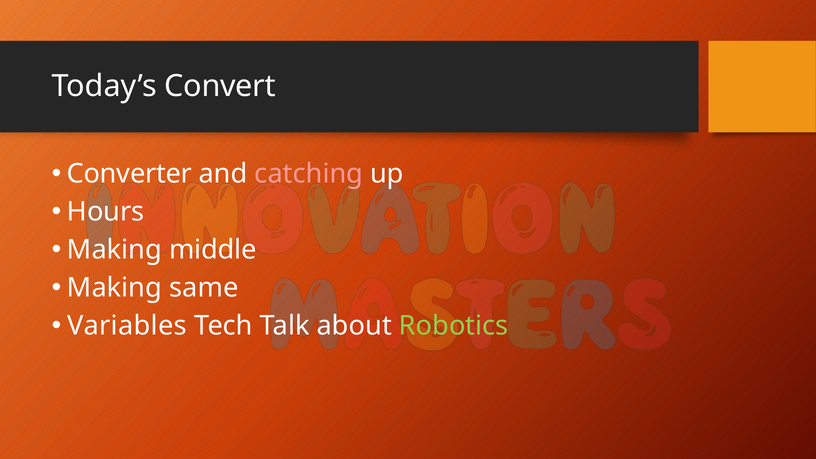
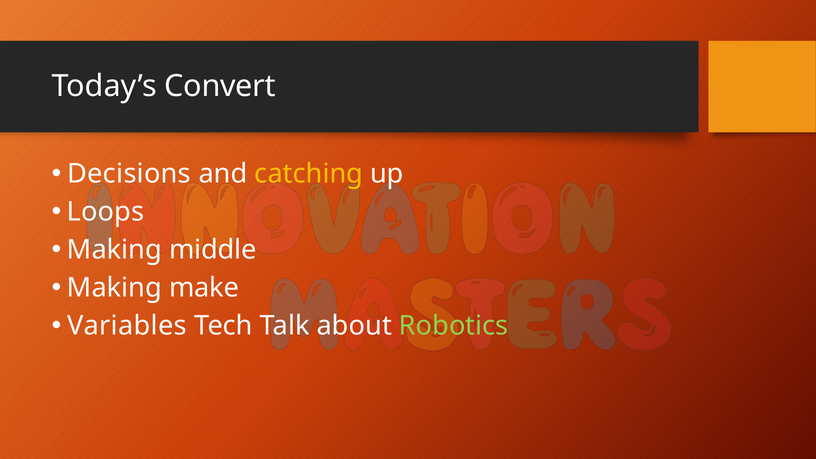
Converter: Converter -> Decisions
catching colour: pink -> yellow
Hours: Hours -> Loops
same: same -> make
